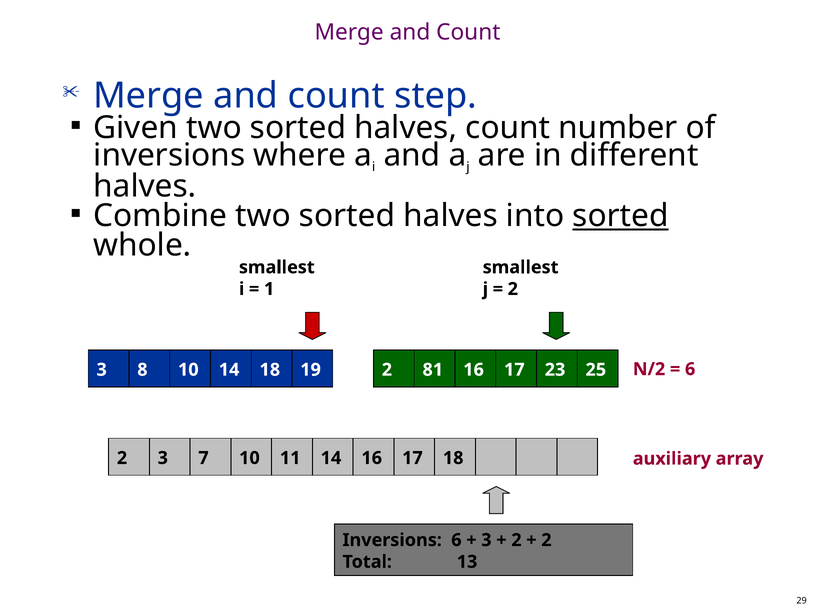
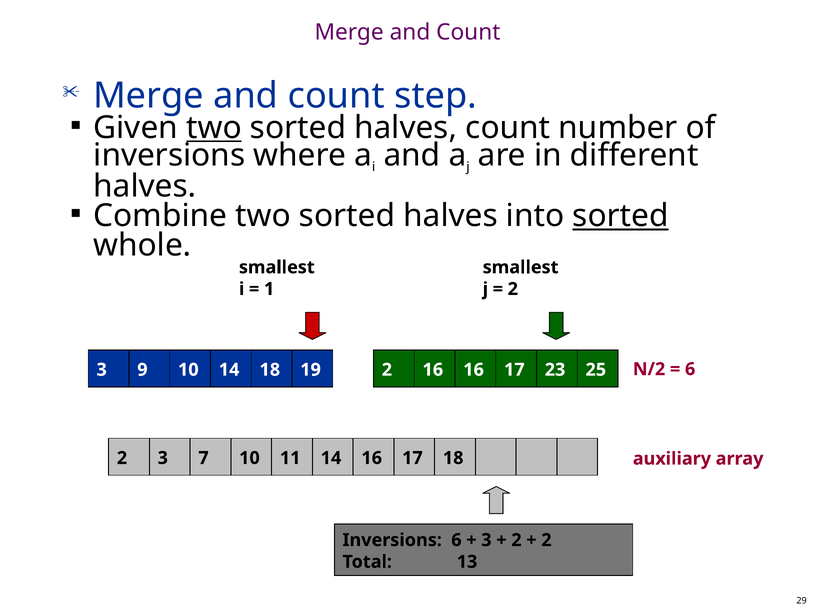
two at (214, 128) underline: none -> present
8: 8 -> 9
2 81: 81 -> 16
